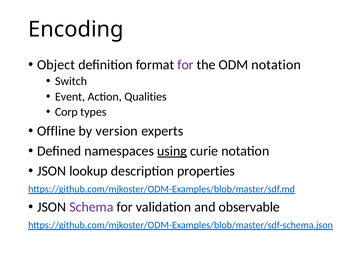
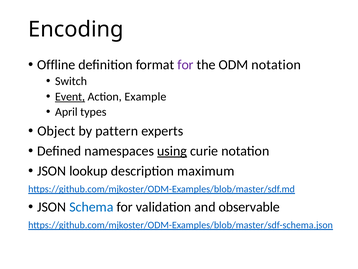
Object: Object -> Offline
Event underline: none -> present
Qualities: Qualities -> Example
Corp: Corp -> April
Offline: Offline -> Object
version: version -> pattern
properties: properties -> maximum
Schema colour: purple -> blue
